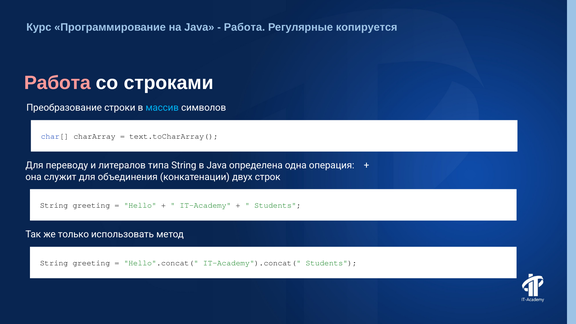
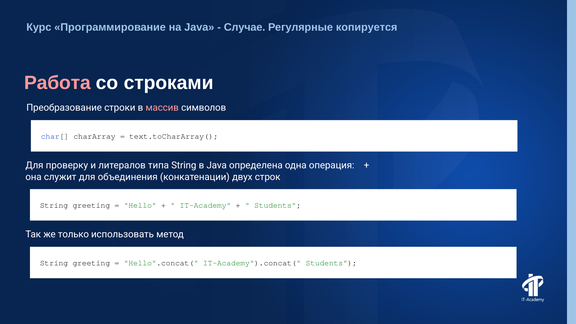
Работа at (244, 27): Работа -> Случае
массив colour: light blue -> pink
переводу: переводу -> проверку
